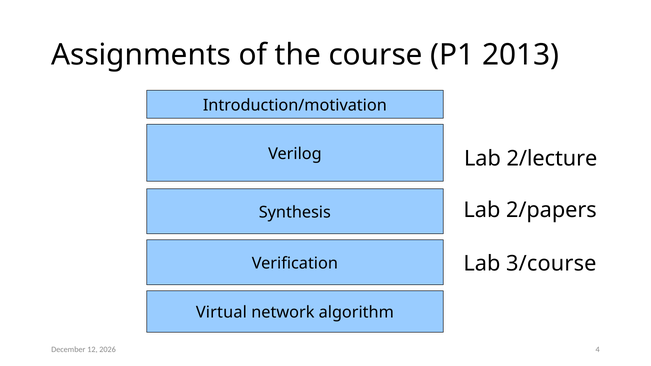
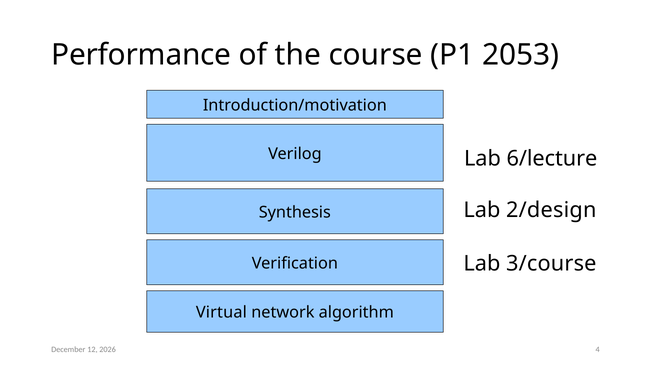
Assignments: Assignments -> Performance
2013: 2013 -> 2053
2/lecture: 2/lecture -> 6/lecture
2/papers: 2/papers -> 2/design
